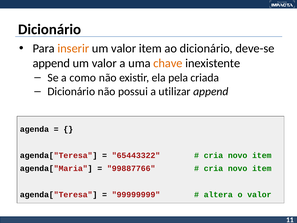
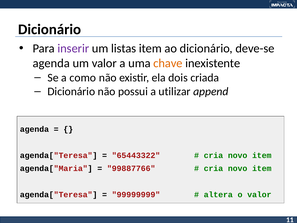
inserir colour: orange -> purple
valor at (124, 48): valor -> listas
append at (51, 63): append -> agenda
pela: pela -> dois
